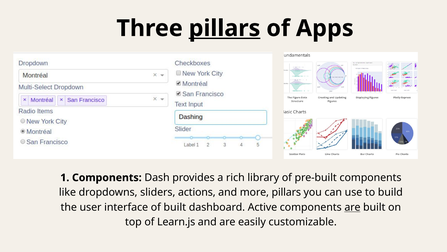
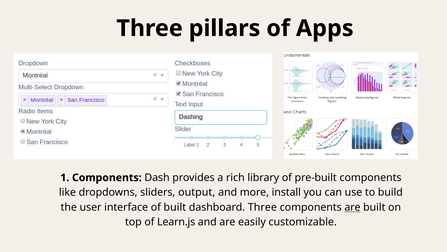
pillars at (225, 28) underline: present -> none
actions: actions -> output
more pillars: pillars -> install
dashboard Active: Active -> Three
